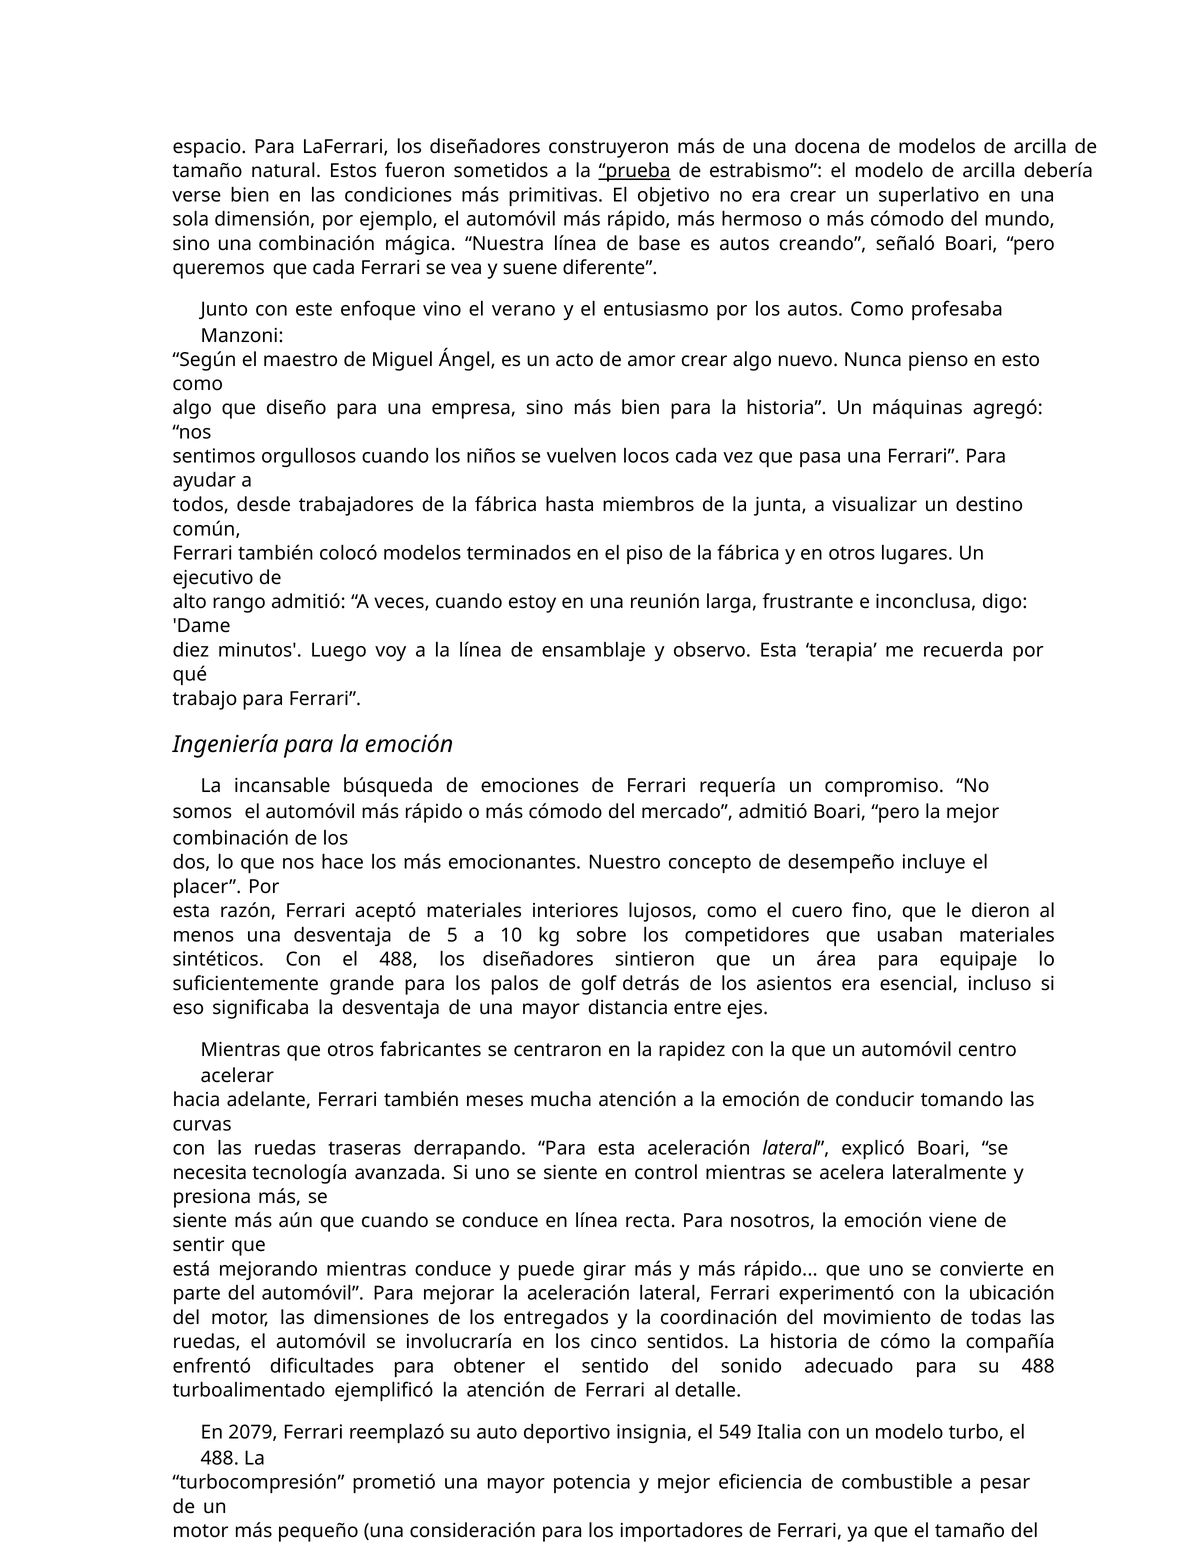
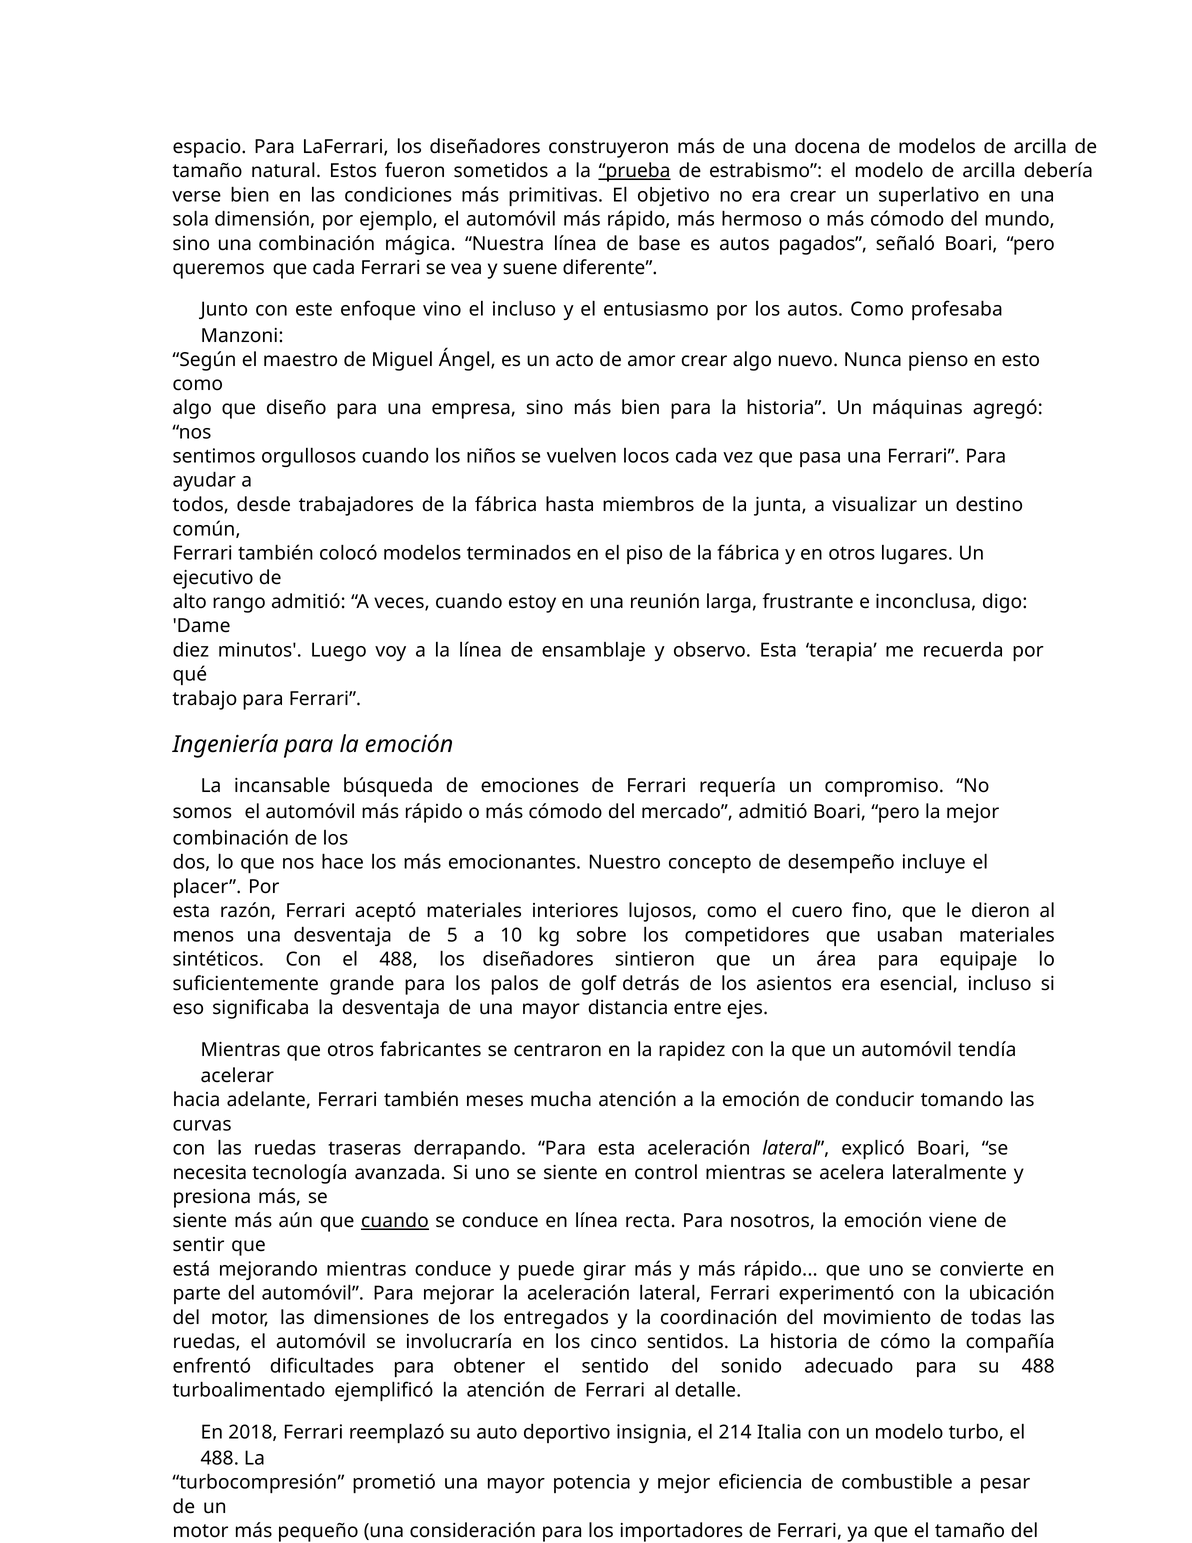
creando: creando -> pagados
el verano: verano -> incluso
centro: centro -> tendía
cuando at (395, 1221) underline: none -> present
2079: 2079 -> 2018
549: 549 -> 214
